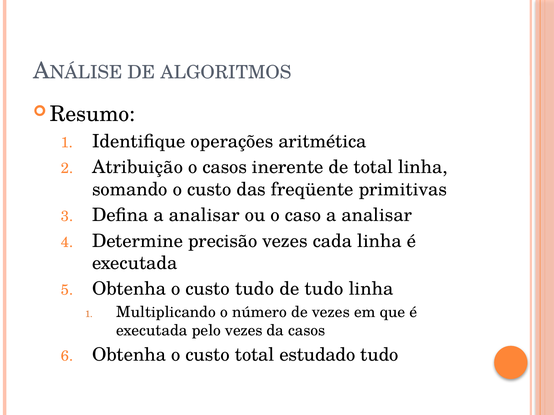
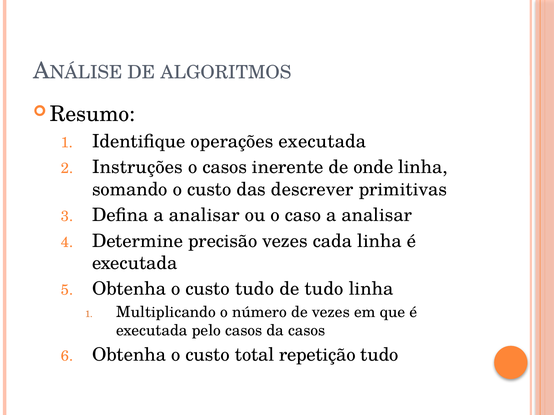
operações aritmética: aritmética -> executada
Atribuição: Atribuição -> Instruções
de total: total -> onde
freqüente: freqüente -> descrever
pelo vezes: vezes -> casos
estudado: estudado -> repetição
